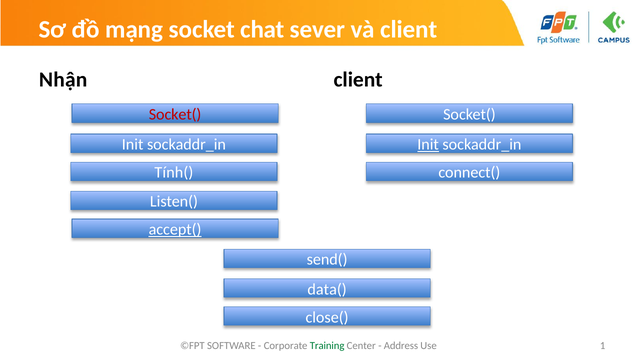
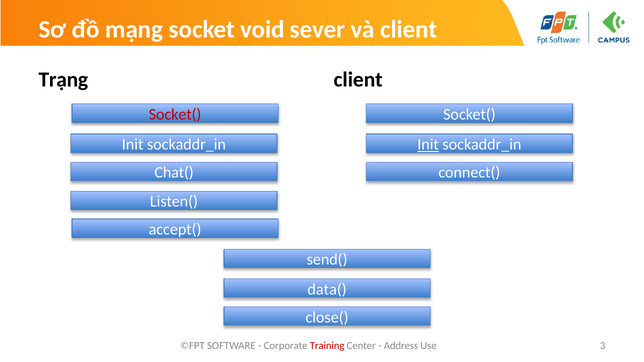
chat: chat -> void
Nhận: Nhận -> Trạng
Tính(: Tính( -> Chat(
accept( underline: present -> none
Training colour: green -> red
1: 1 -> 3
